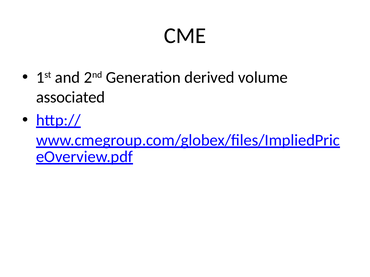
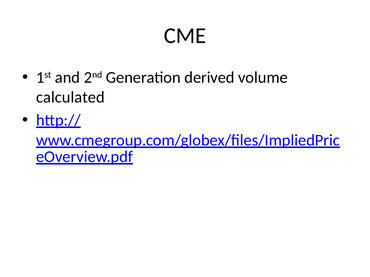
associated: associated -> calculated
